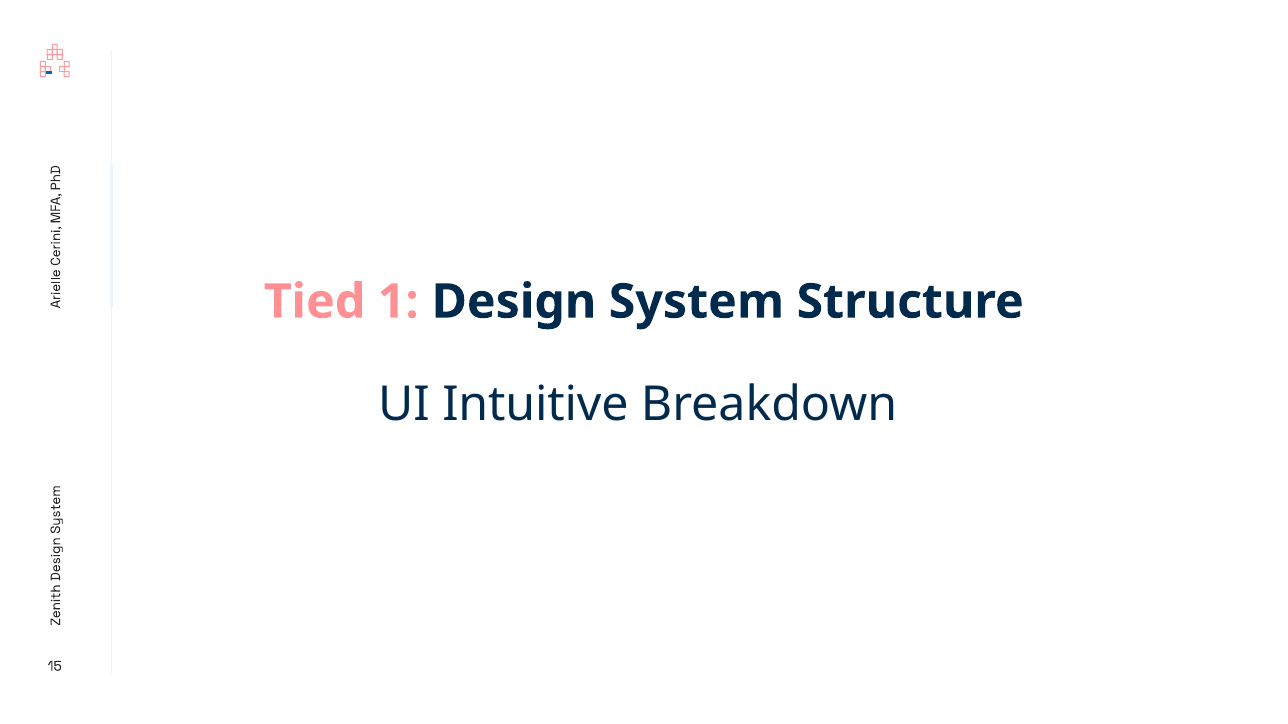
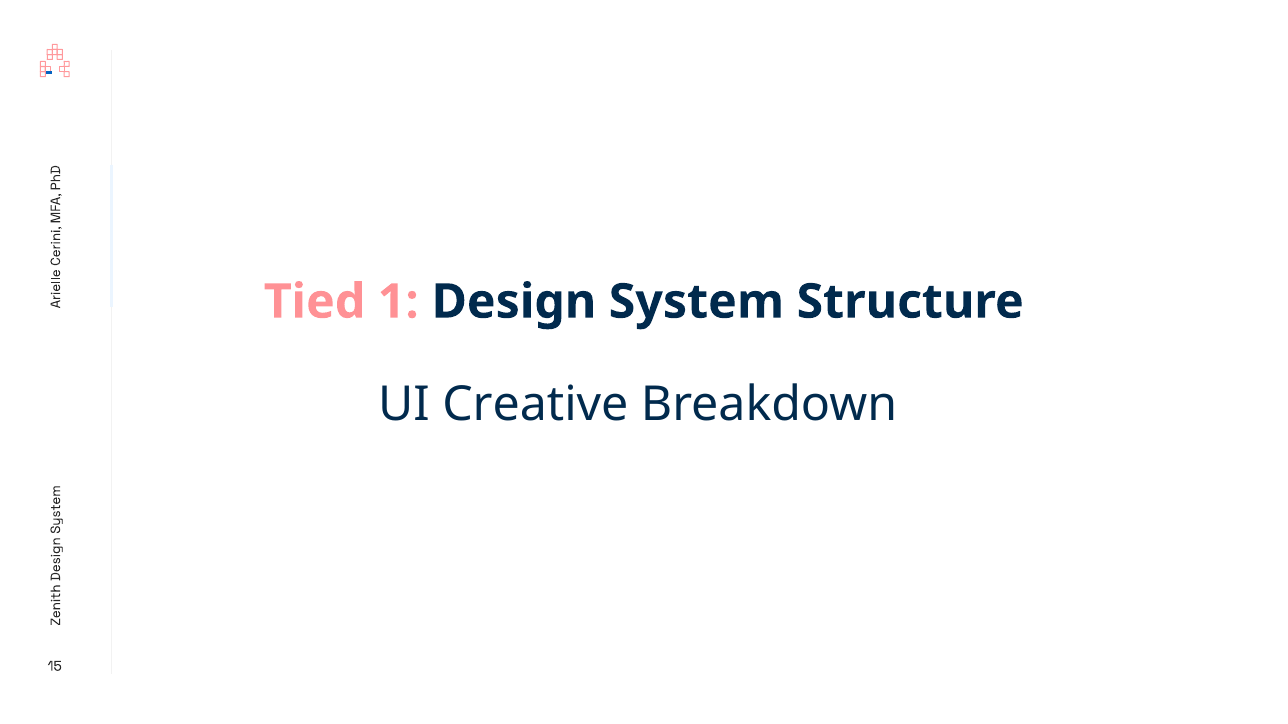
Intuitive: Intuitive -> Creative
